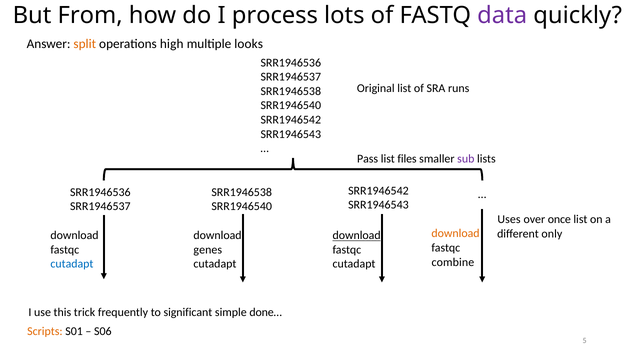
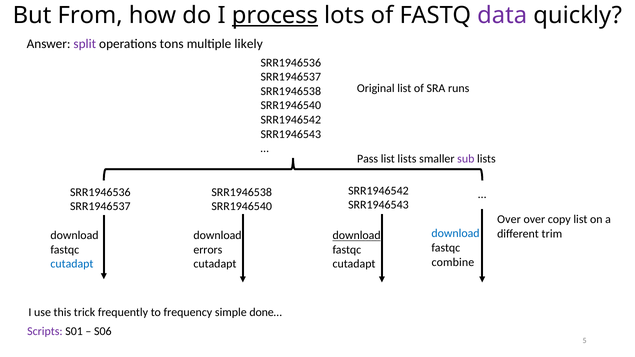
process underline: none -> present
split colour: orange -> purple
high: high -> tons
looks: looks -> likely
list files: files -> lists
Uses at (509, 220): Uses -> Over
once: once -> copy
download at (456, 234) colour: orange -> blue
only: only -> trim
genes: genes -> errors
significant: significant -> frequency
Scripts colour: orange -> purple
